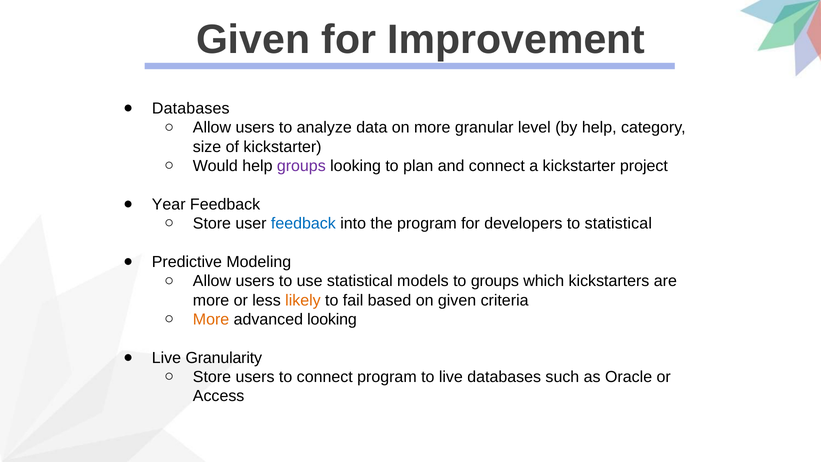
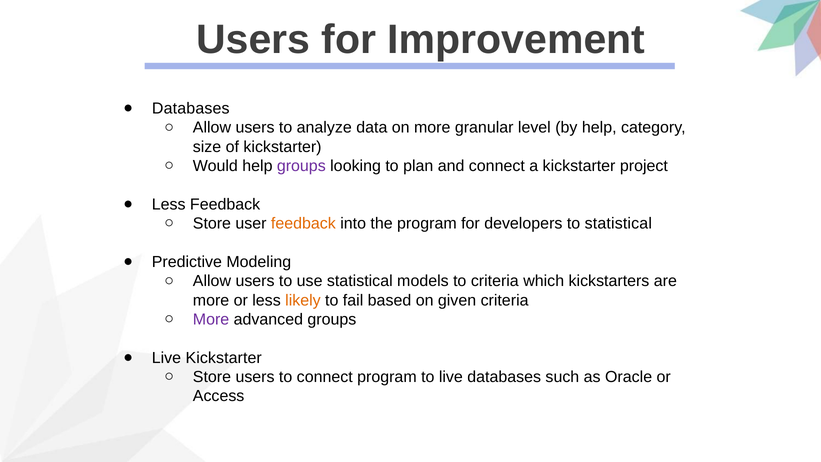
Given at (253, 40): Given -> Users
Year at (169, 204): Year -> Less
feedback at (303, 223) colour: blue -> orange
to groups: groups -> criteria
More at (211, 319) colour: orange -> purple
advanced looking: looking -> groups
Live Granularity: Granularity -> Kickstarter
